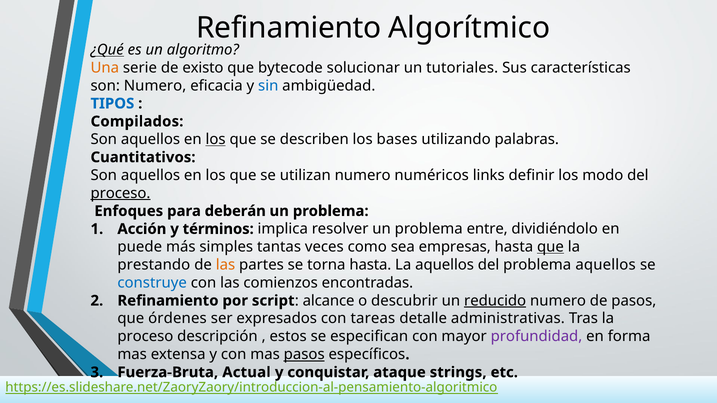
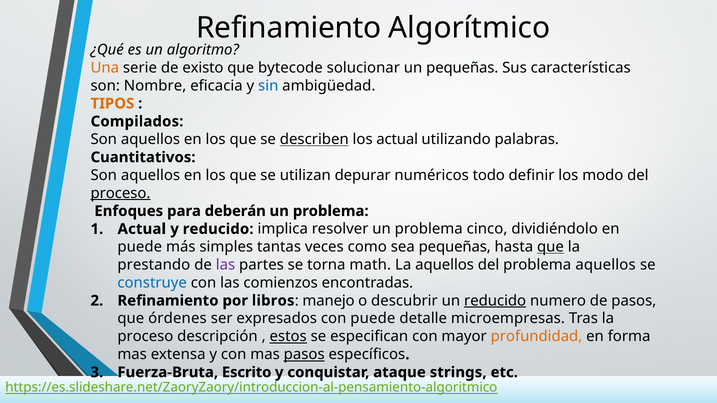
¿Qué underline: present -> none
un tutoriales: tutoriales -> pequeñas
son Numero: Numero -> Nombre
TIPOS colour: blue -> orange
los at (216, 139) underline: present -> none
describen underline: none -> present
los bases: bases -> actual
utilizan numero: numero -> depurar
links: links -> todo
Acción at (142, 229): Acción -> Actual
y términos: términos -> reducido
entre: entre -> cinco
sea empresas: empresas -> pequeñas
las at (226, 265) colour: orange -> purple
torna hasta: hasta -> math
script: script -> libros
alcance: alcance -> manejo
con tareas: tareas -> puede
administrativas: administrativas -> microempresas
estos underline: none -> present
profundidad colour: purple -> orange
Actual: Actual -> Escrito
